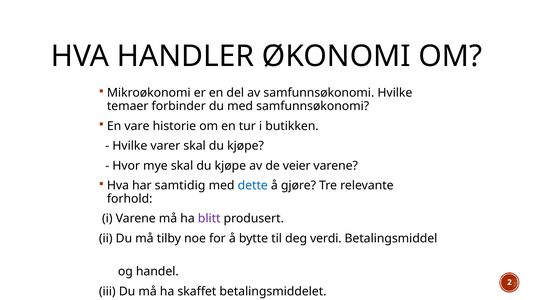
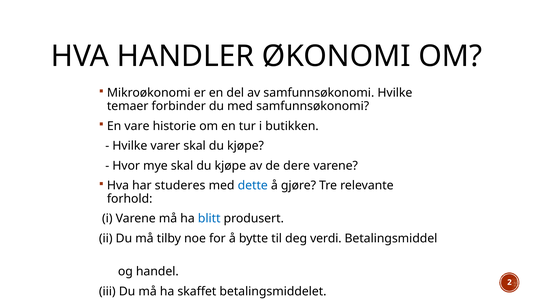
veier: veier -> dere
samtidig: samtidig -> studeres
blitt colour: purple -> blue
